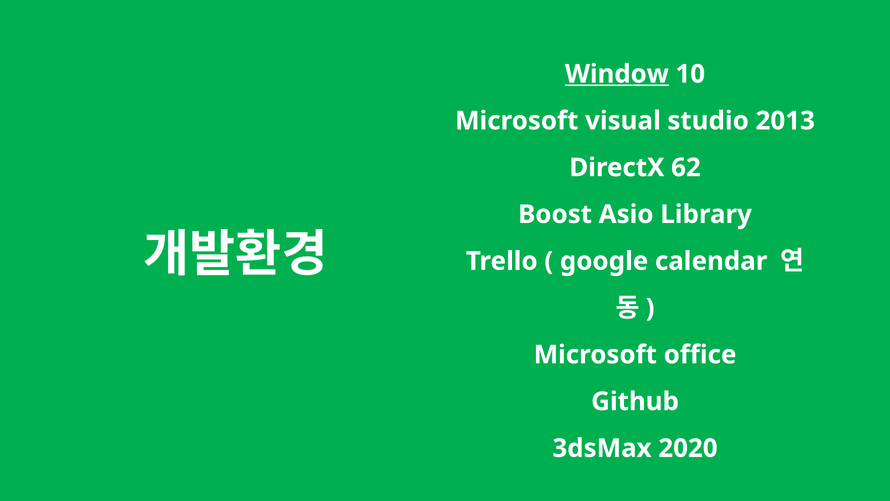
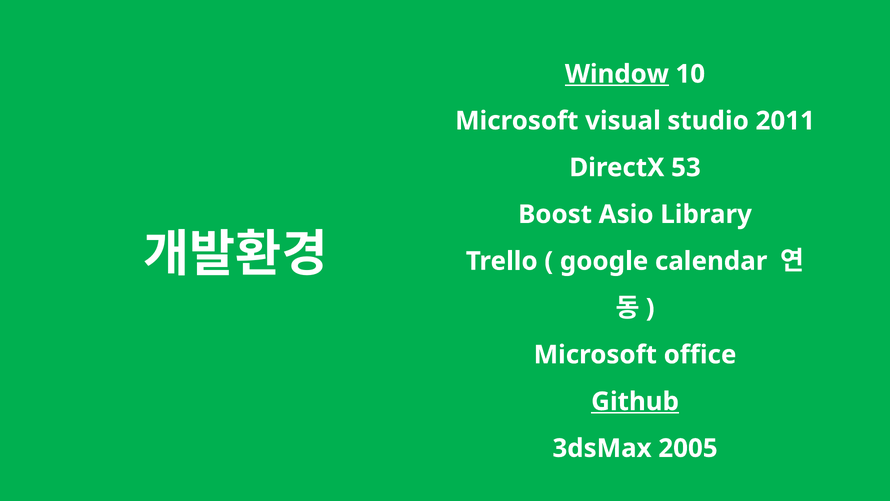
2013: 2013 -> 2011
62: 62 -> 53
Github underline: none -> present
2020: 2020 -> 2005
